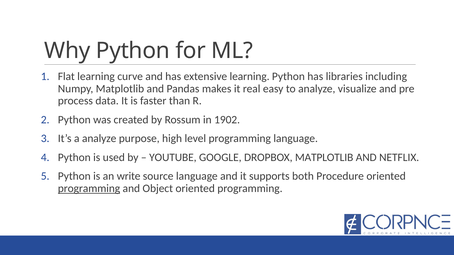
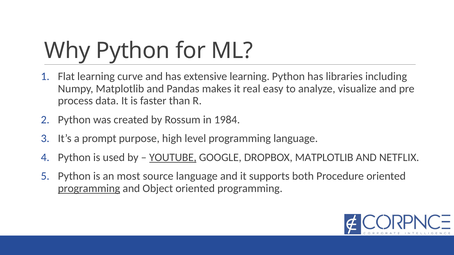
1902: 1902 -> 1984
a analyze: analyze -> prompt
YOUTUBE underline: none -> present
write: write -> most
